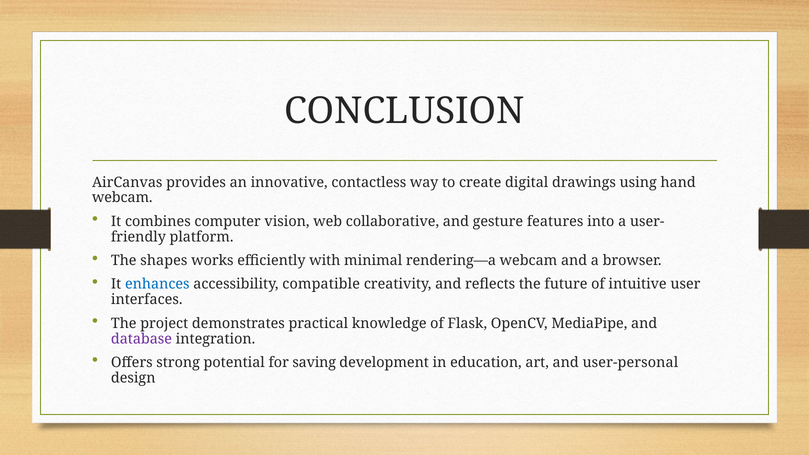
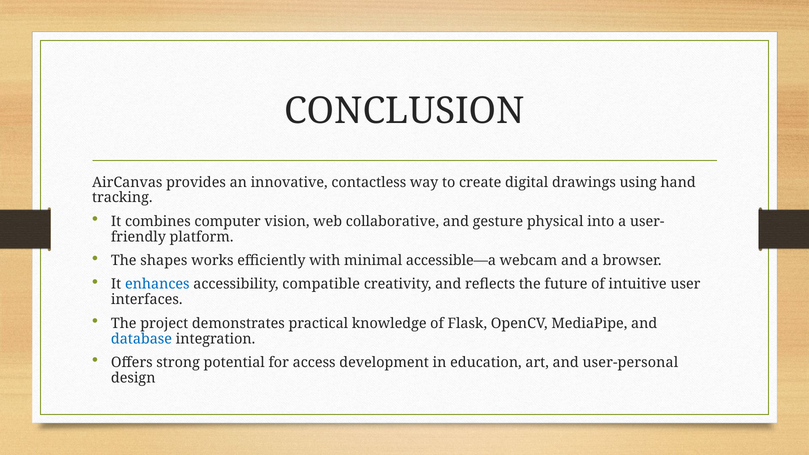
webcam at (122, 198): webcam -> tracking
features: features -> physical
rendering—a: rendering—a -> accessible—a
database colour: purple -> blue
saving: saving -> access
